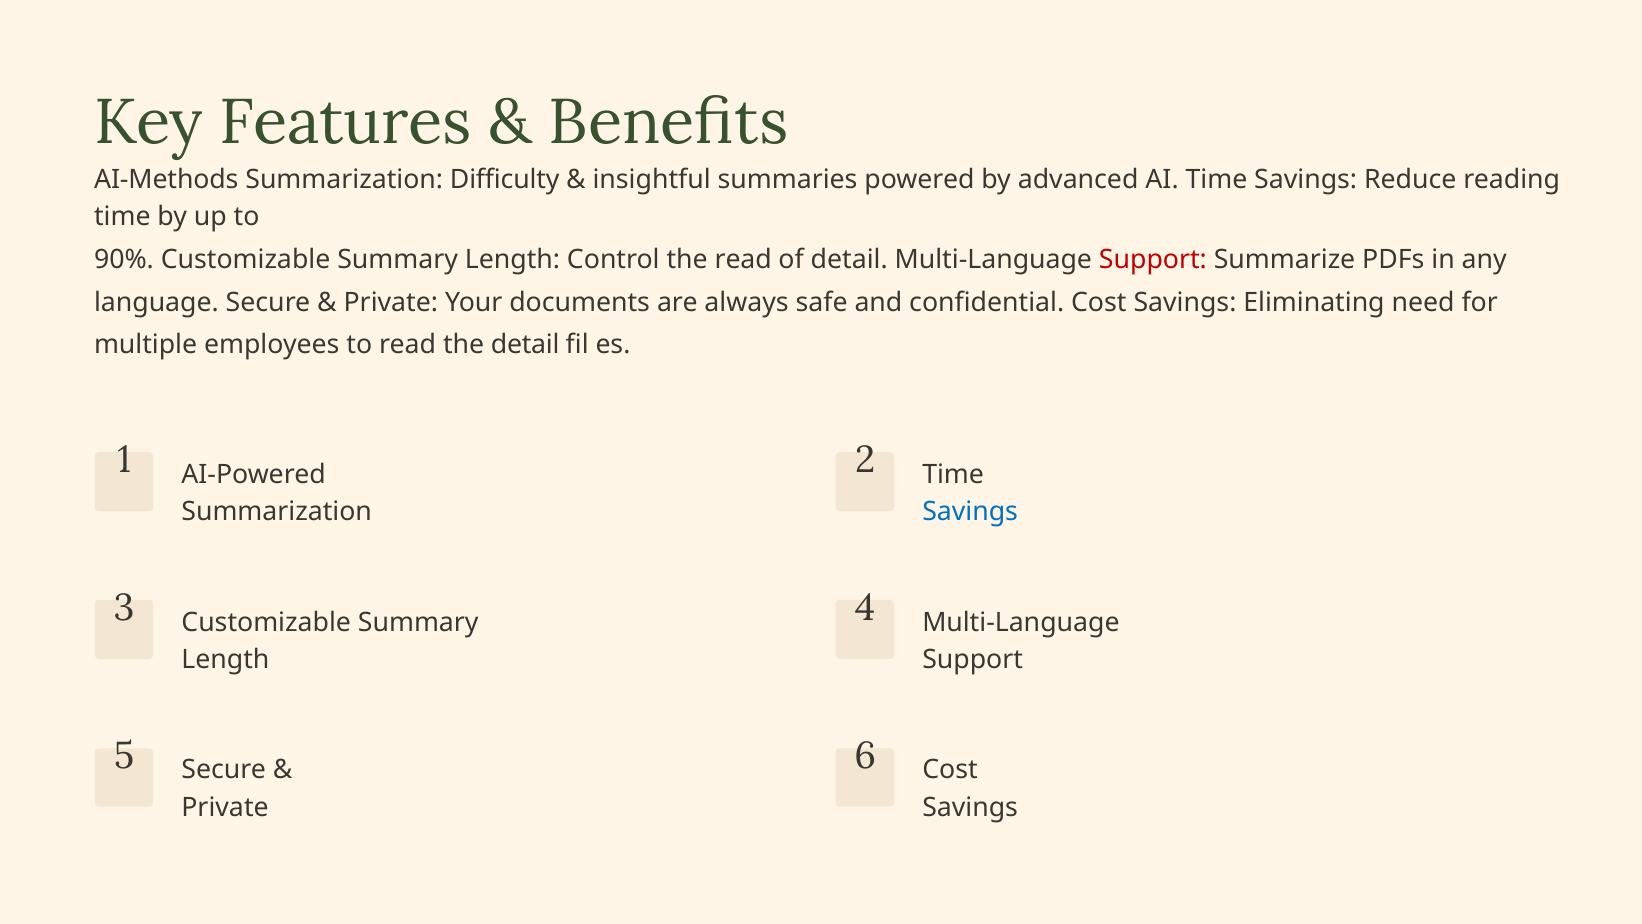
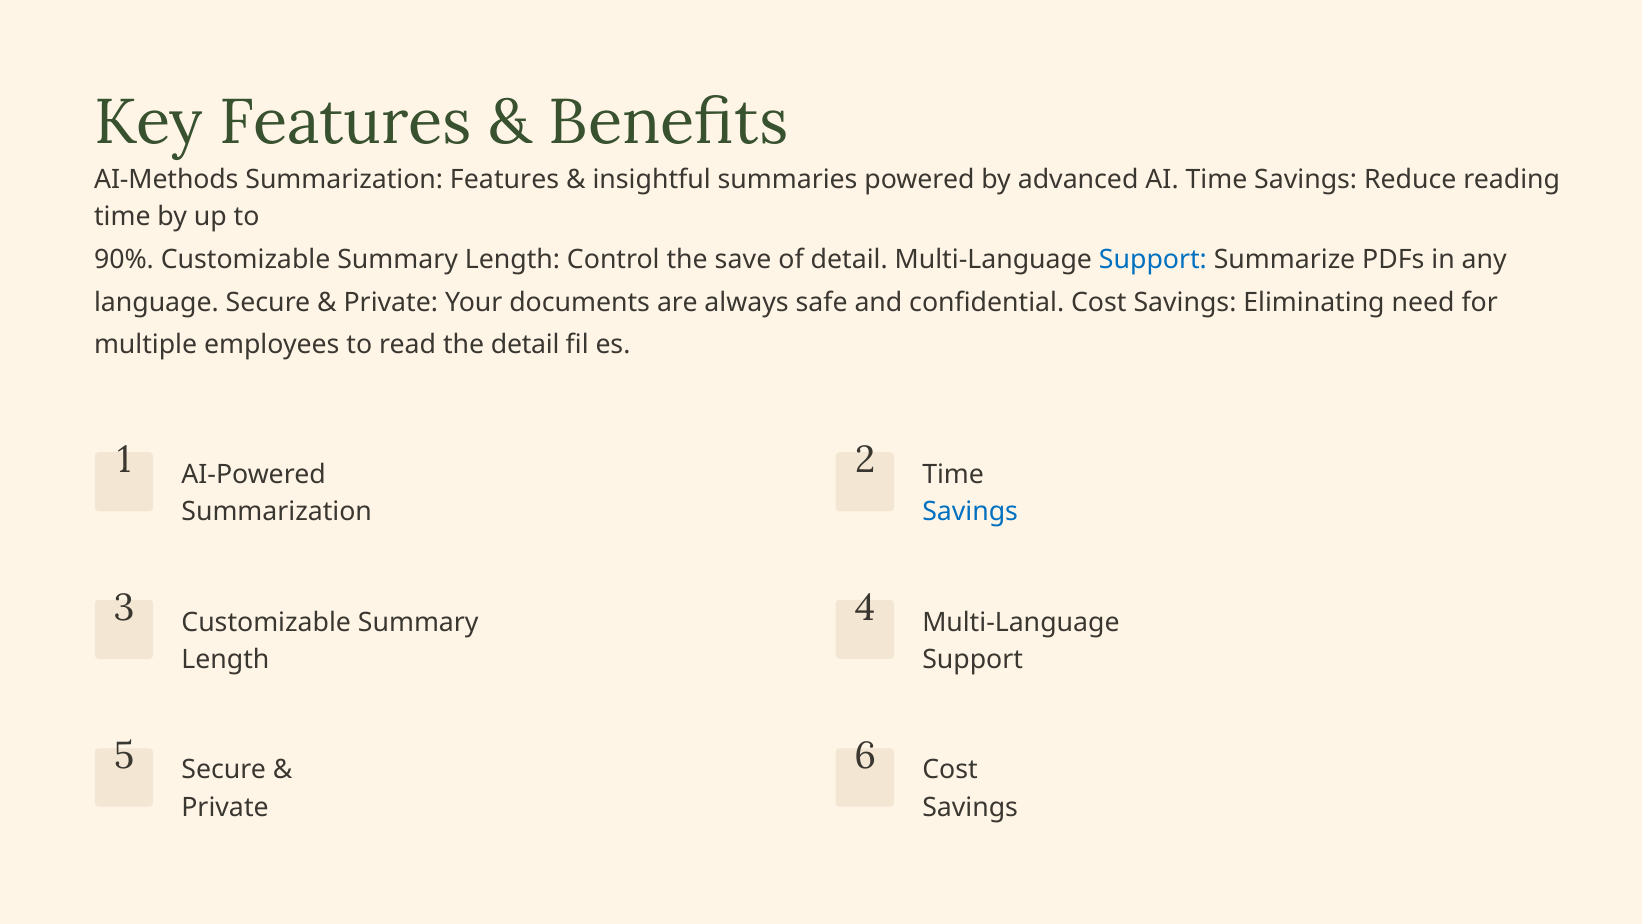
Summarization Difficulty: Difficulty -> Features
the read: read -> save
Support at (1153, 259) colour: red -> blue
